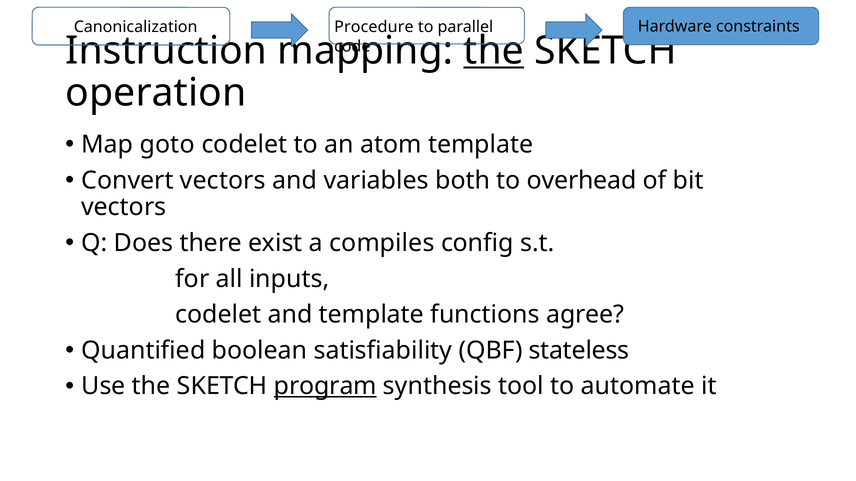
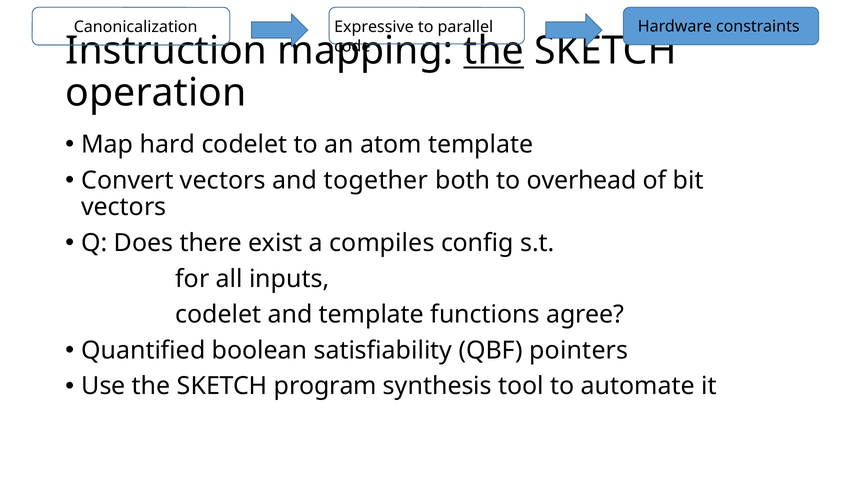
Procedure: Procedure -> Expressive
goto: goto -> hard
variables: variables -> together
stateless: stateless -> pointers
program underline: present -> none
